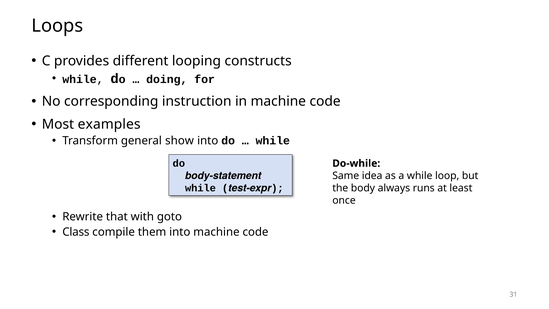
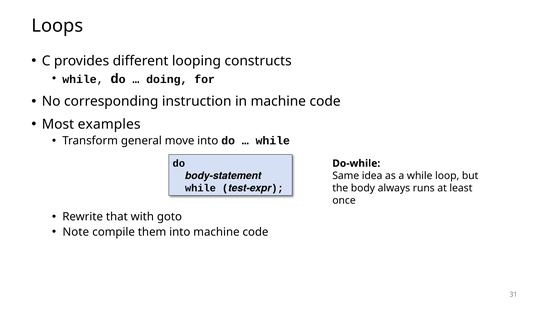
show: show -> move
Class: Class -> Note
